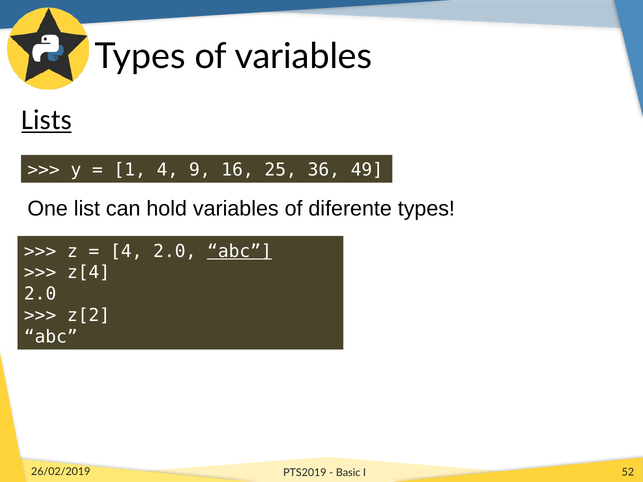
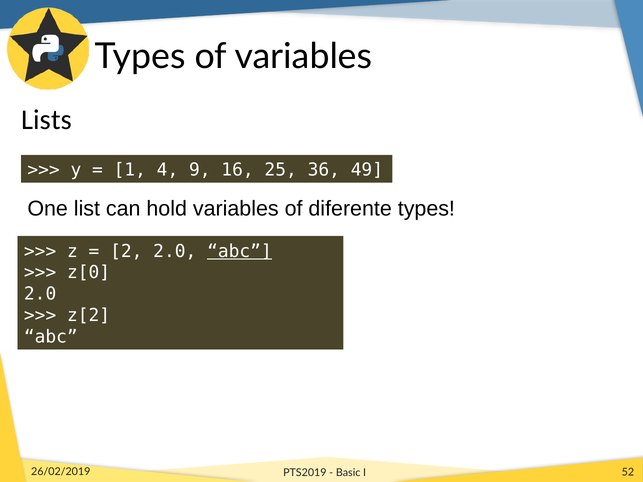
Lists underline: present -> none
4 at (126, 251): 4 -> 2
z[4: z[4 -> z[0
